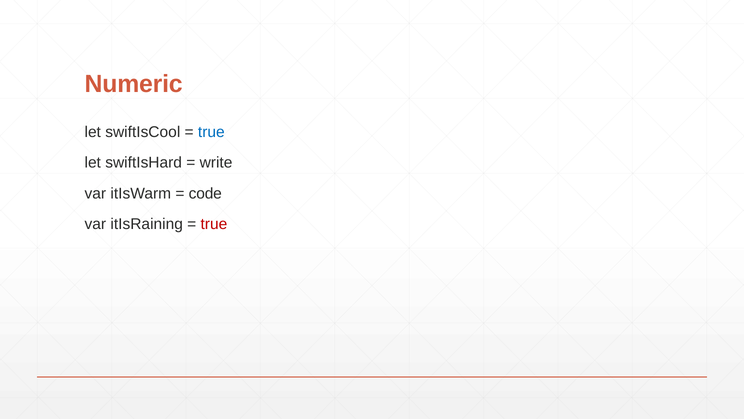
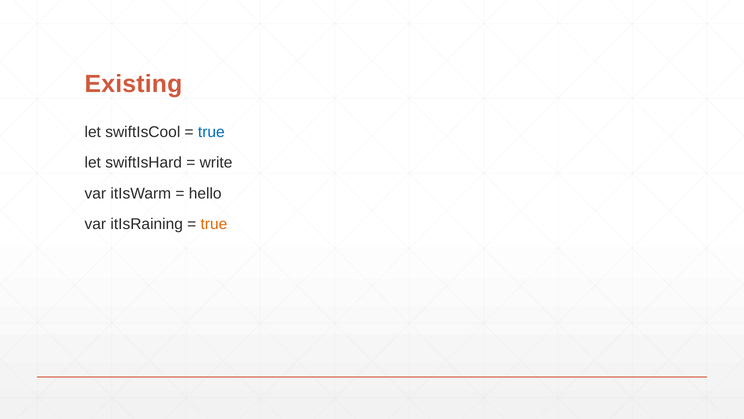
Numeric: Numeric -> Existing
code: code -> hello
true at (214, 224) colour: red -> orange
